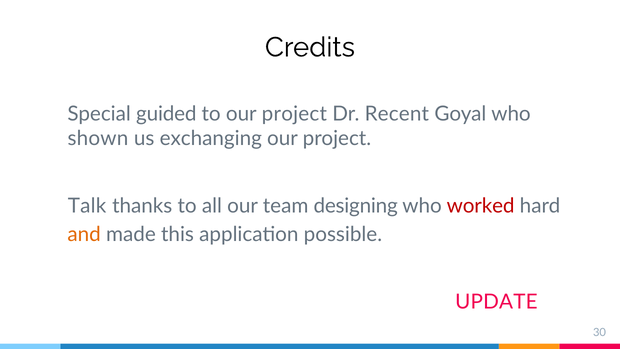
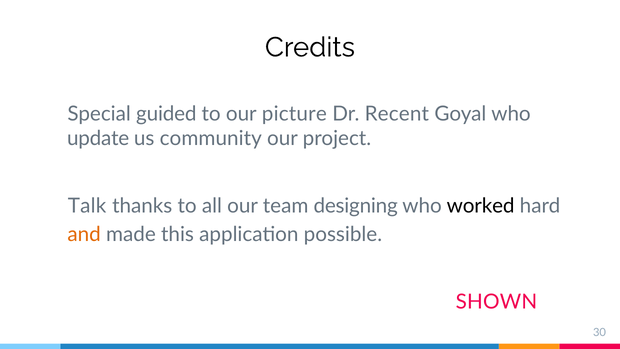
to our project: project -> picture
shown: shown -> update
exchanging: exchanging -> community
worked colour: red -> black
UPDATE: UPDATE -> SHOWN
